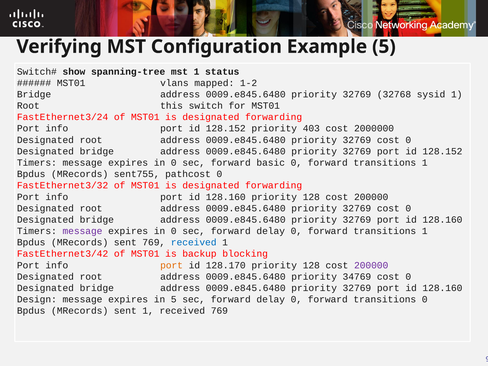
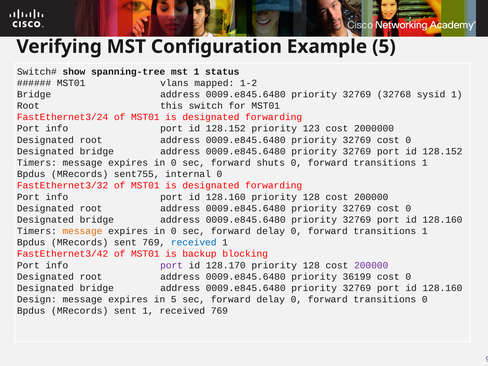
403: 403 -> 123
basic: basic -> shuts
pathcost: pathcost -> internal
message at (82, 231) colour: purple -> orange
port at (172, 265) colour: orange -> purple
34769: 34769 -> 36199
